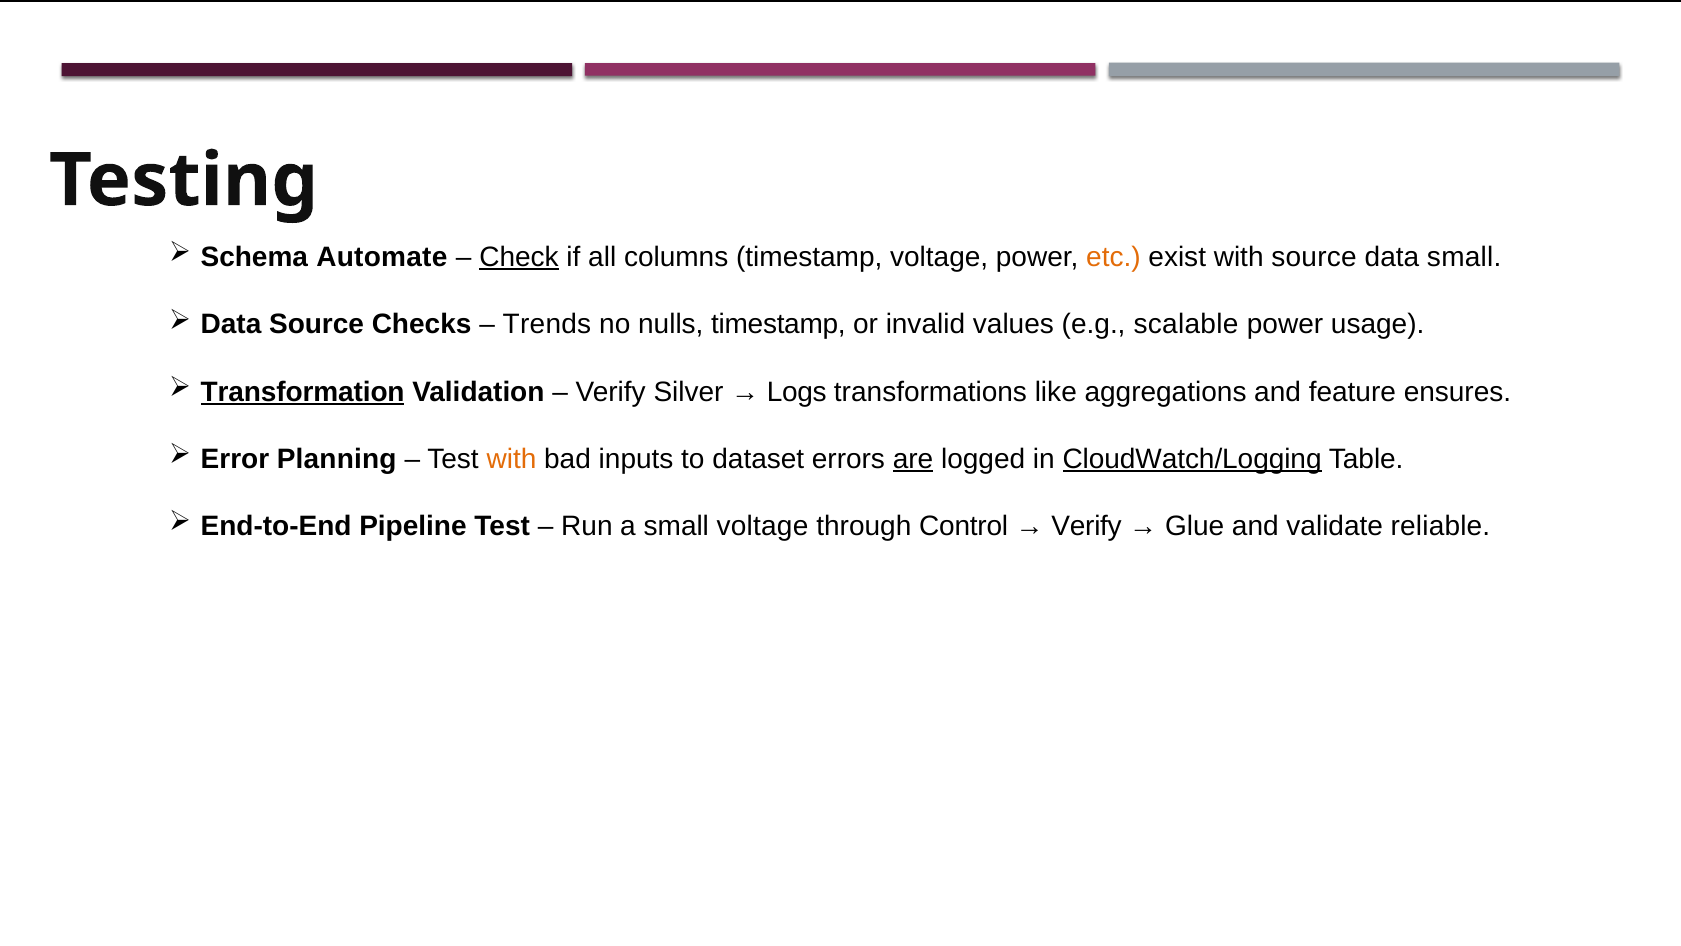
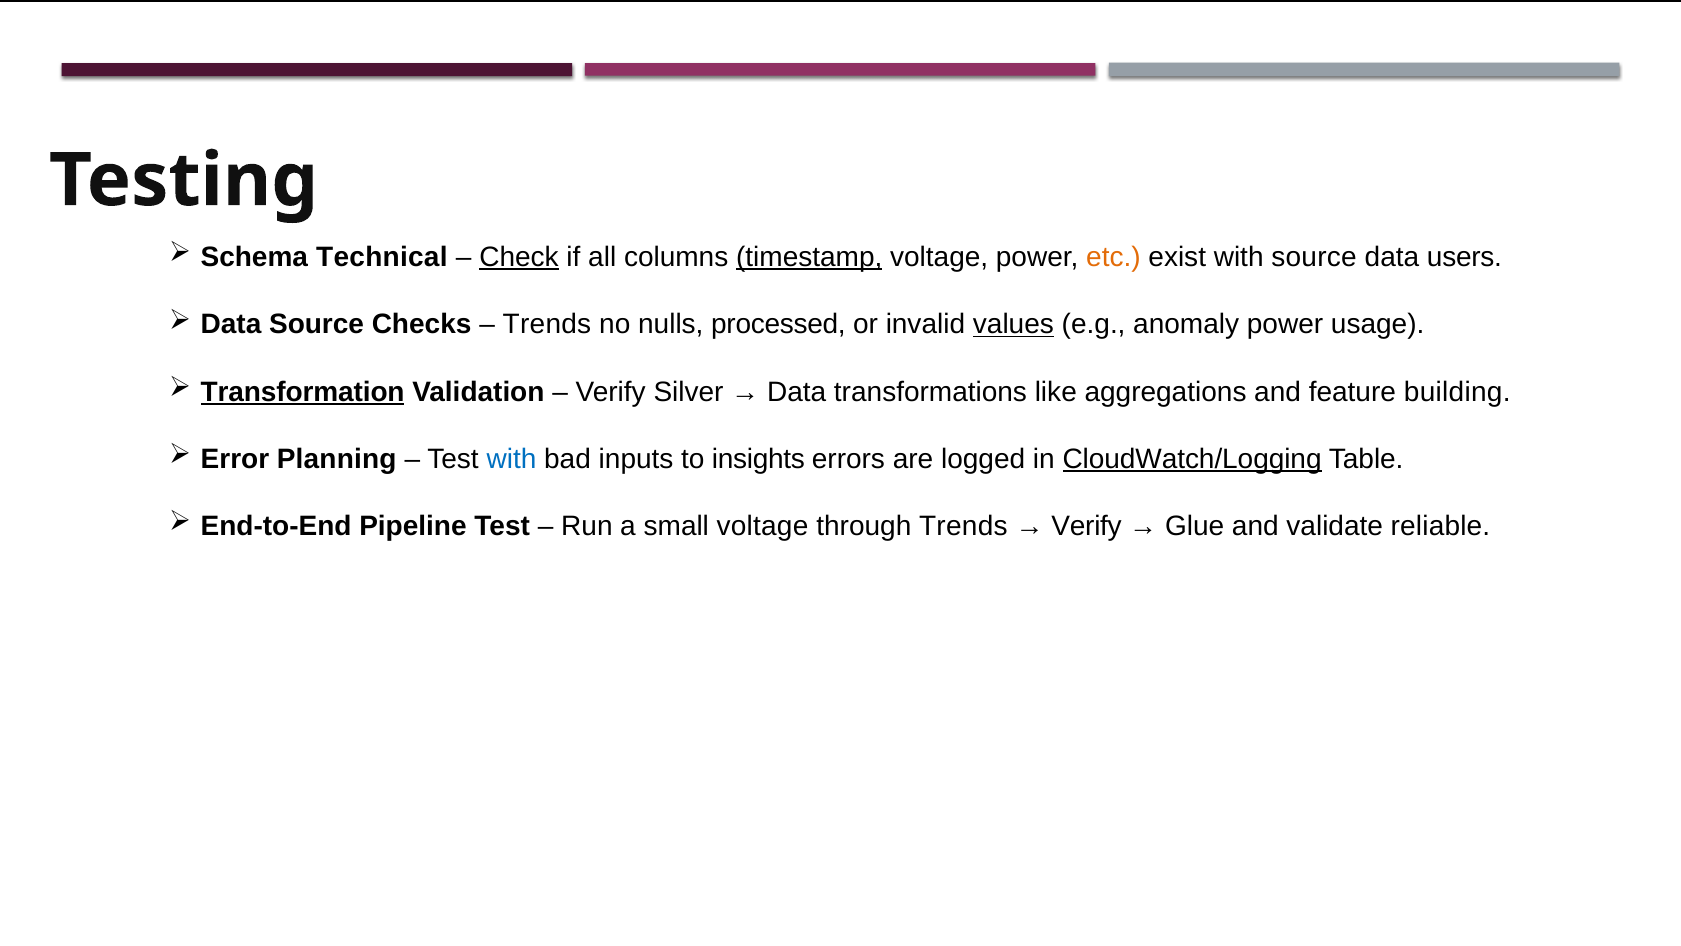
Automate: Automate -> Technical
timestamp at (809, 257) underline: none -> present
data small: small -> users
nulls timestamp: timestamp -> processed
values underline: none -> present
scalable: scalable -> anomaly
Logs at (797, 392): Logs -> Data
ensures: ensures -> building
with at (512, 459) colour: orange -> blue
dataset: dataset -> insights
are underline: present -> none
through Control: Control -> Trends
